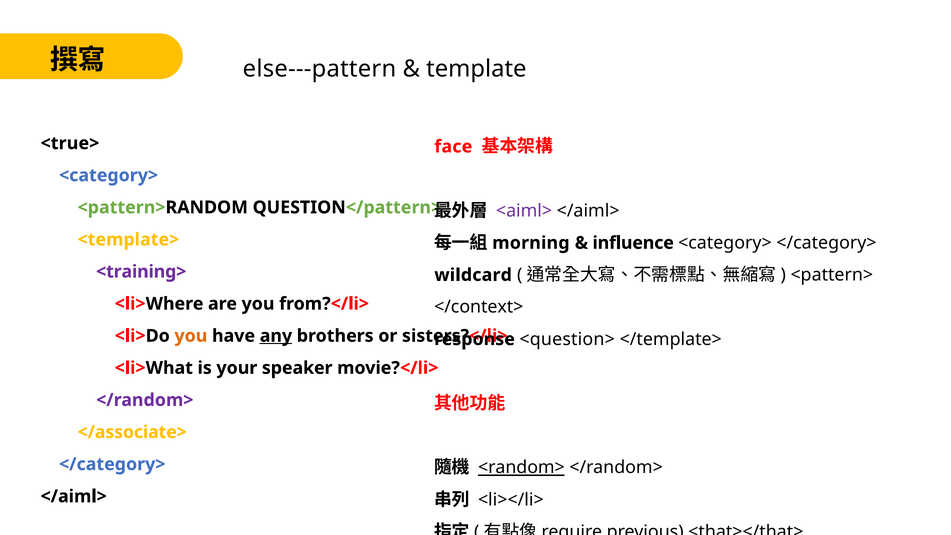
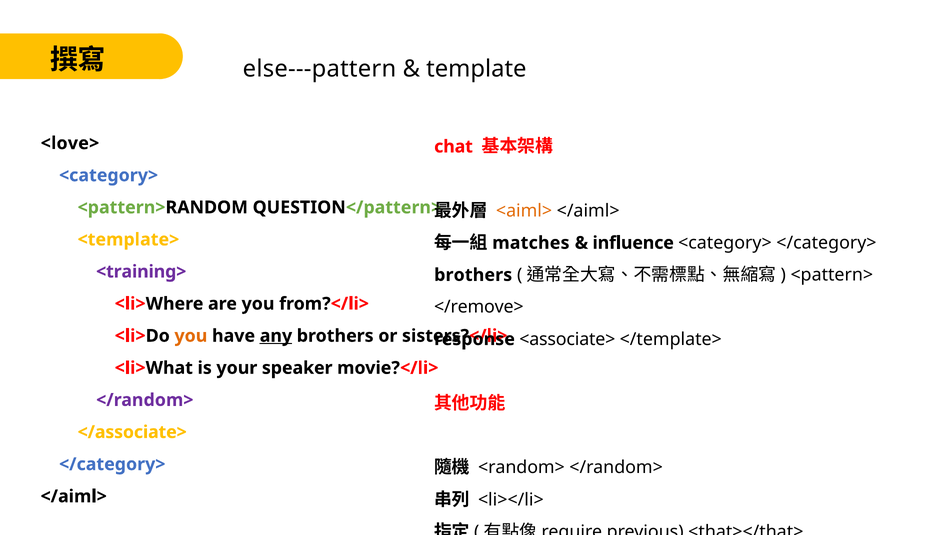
<true>: <true> -> <love>
face: face -> chat
<aiml> colour: purple -> orange
morning: morning -> matches
wildcard at (473, 275): wildcard -> brothers
</context>: </context> -> </remove>
<question>: <question> -> <associate>
<random> underline: present -> none
